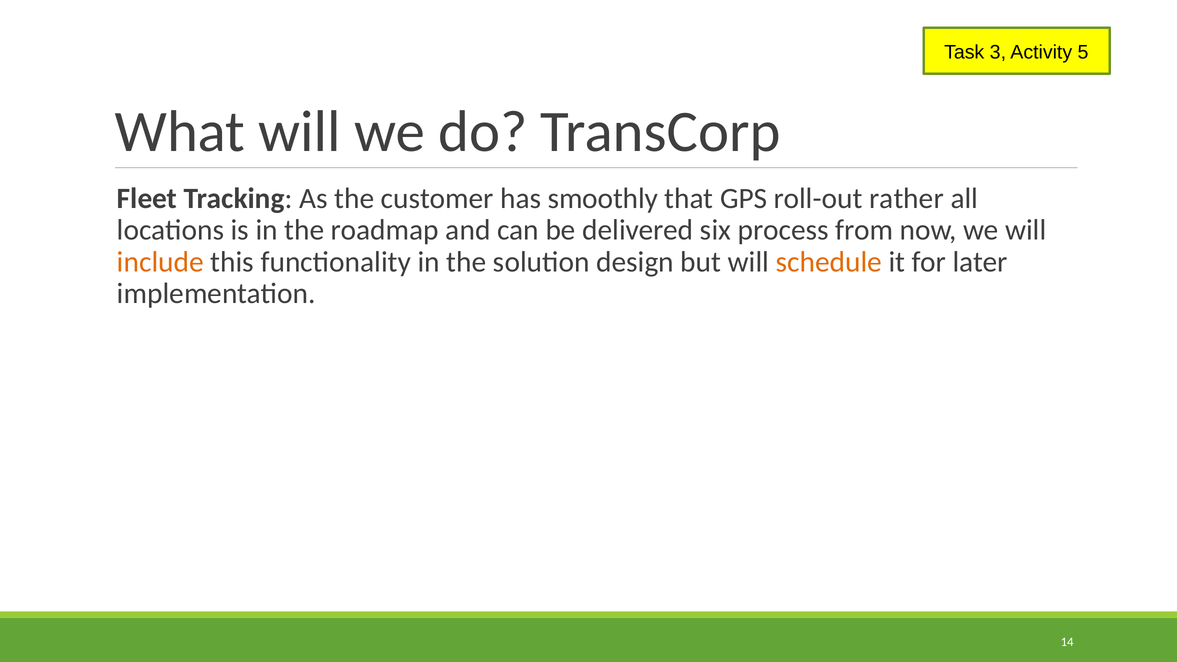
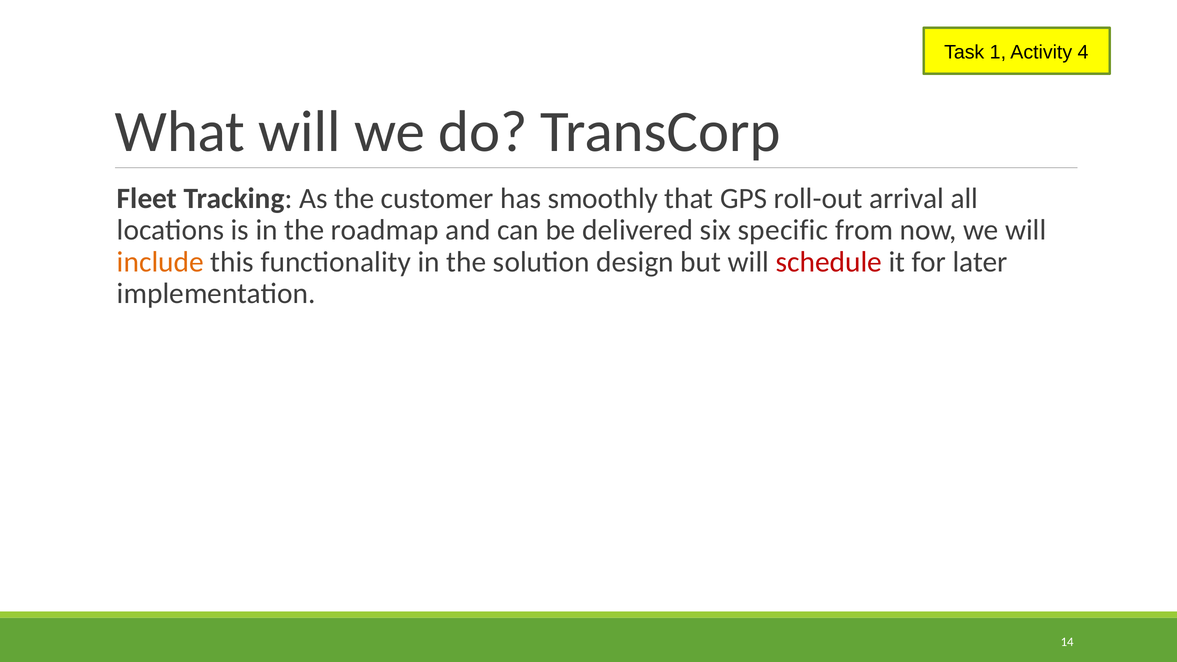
3: 3 -> 1
5: 5 -> 4
rather: rather -> arrival
process: process -> specific
schedule colour: orange -> red
